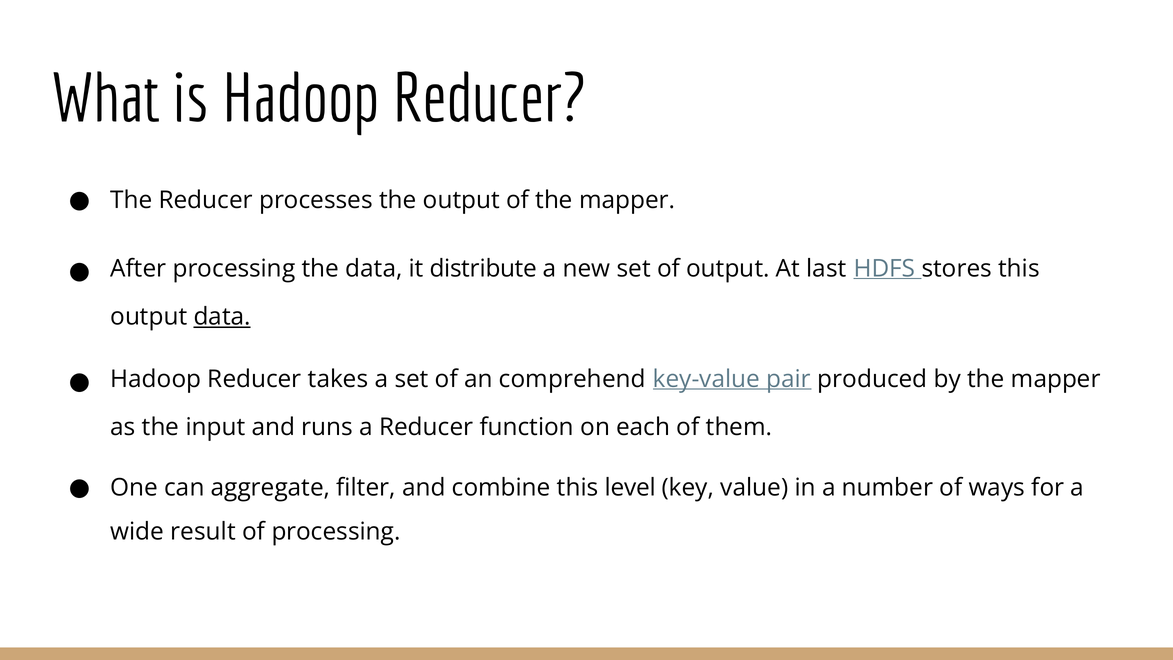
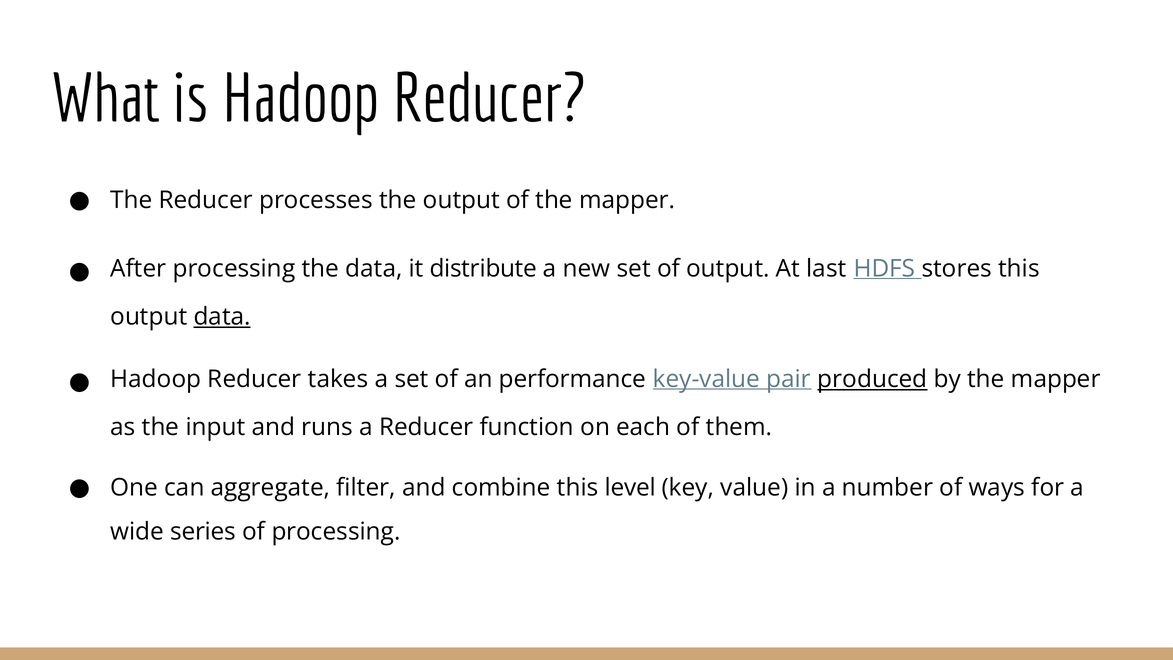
comprehend: comprehend -> performance
produced underline: none -> present
result: result -> series
